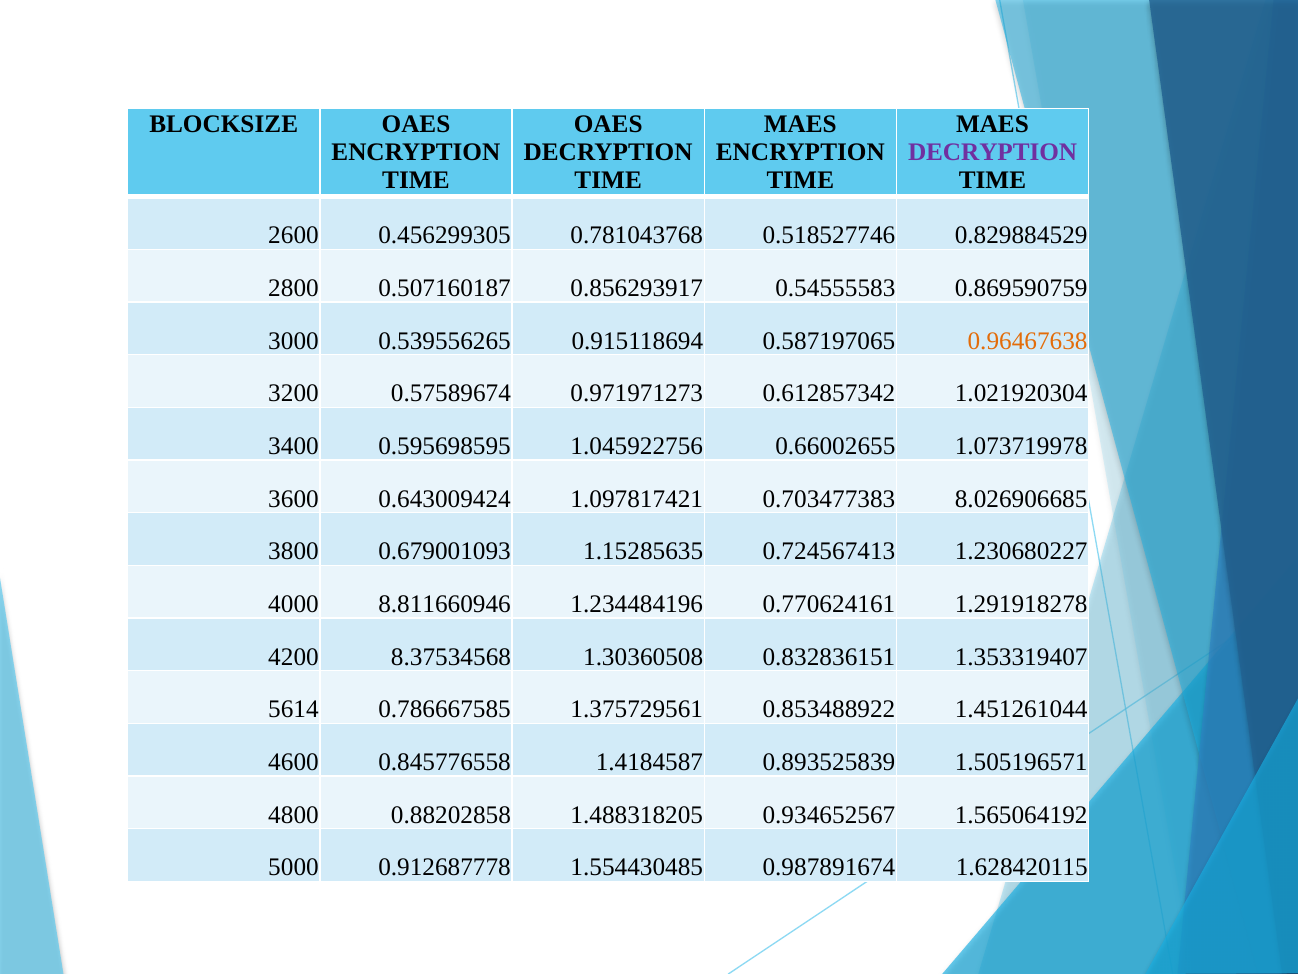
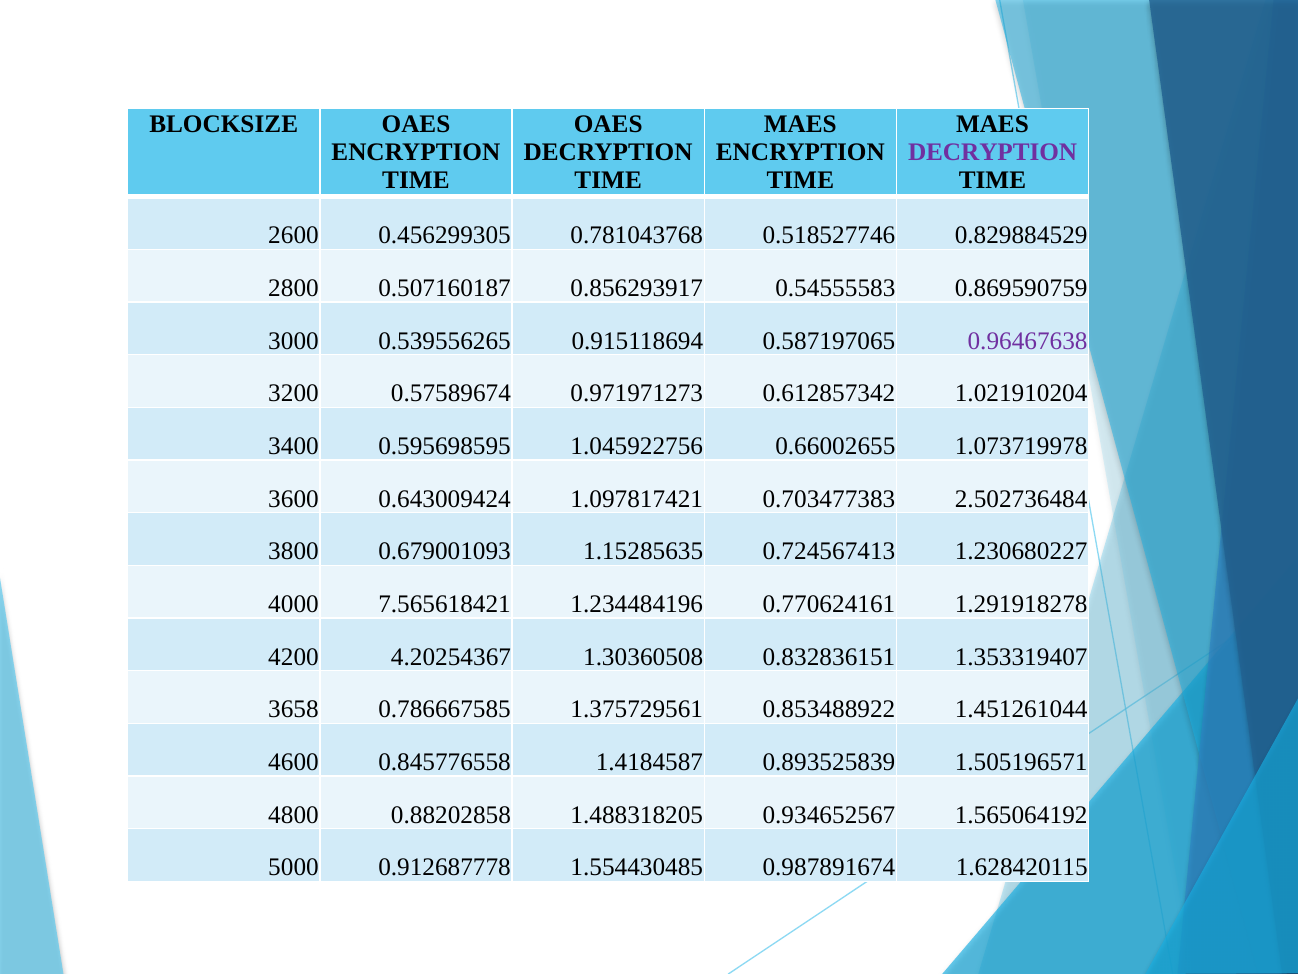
0.96467638 colour: orange -> purple
1.021920304: 1.021920304 -> 1.021910204
8.026906685: 8.026906685 -> 2.502736484
8.811660946: 8.811660946 -> 7.565618421
8.37534568: 8.37534568 -> 4.20254367
5614: 5614 -> 3658
